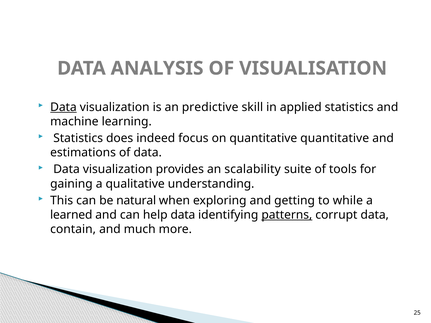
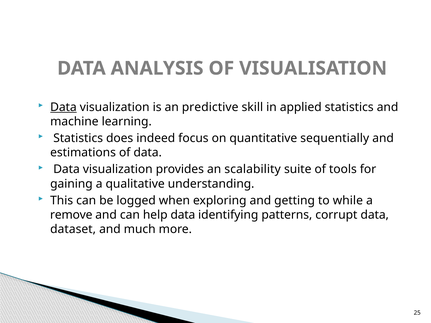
quantitative quantitative: quantitative -> sequentially
natural: natural -> logged
learned: learned -> remove
patterns underline: present -> none
contain: contain -> dataset
